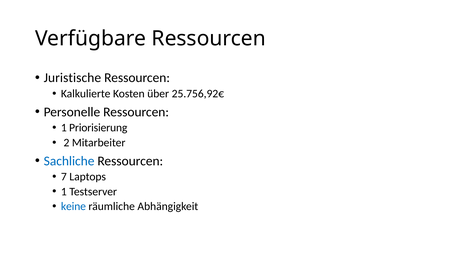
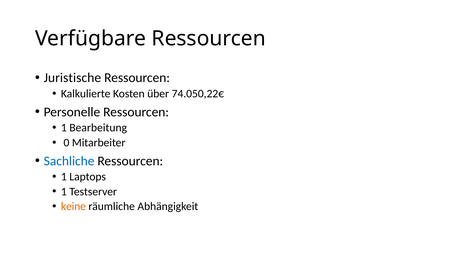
25.756,92€: 25.756,92€ -> 74.050,22€
Priorisierung: Priorisierung -> Bearbeitung
2: 2 -> 0
7 at (64, 177): 7 -> 1
keine colour: blue -> orange
